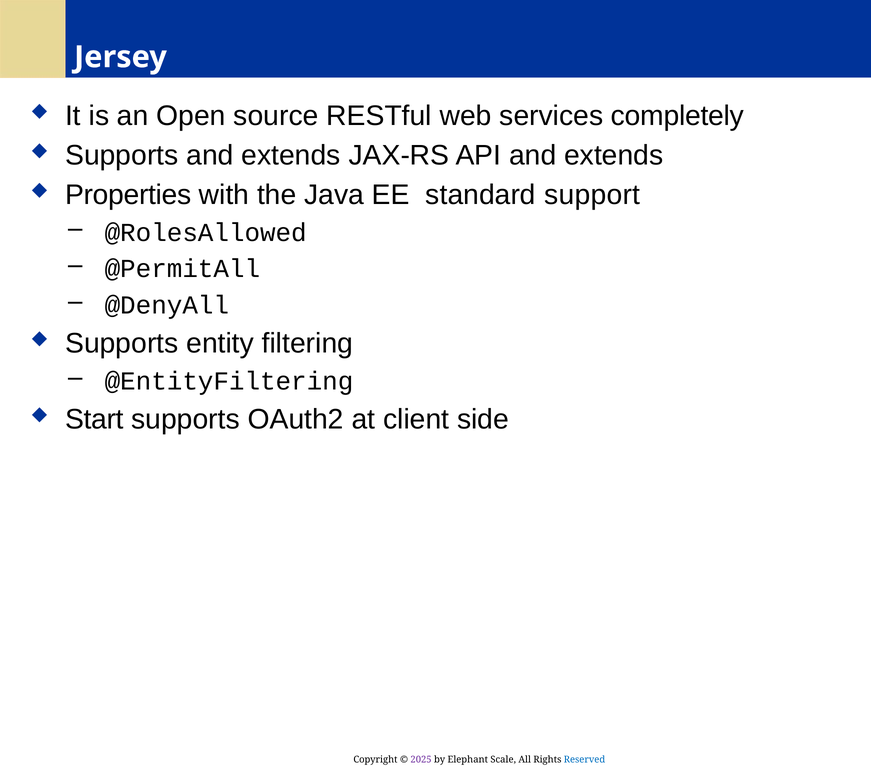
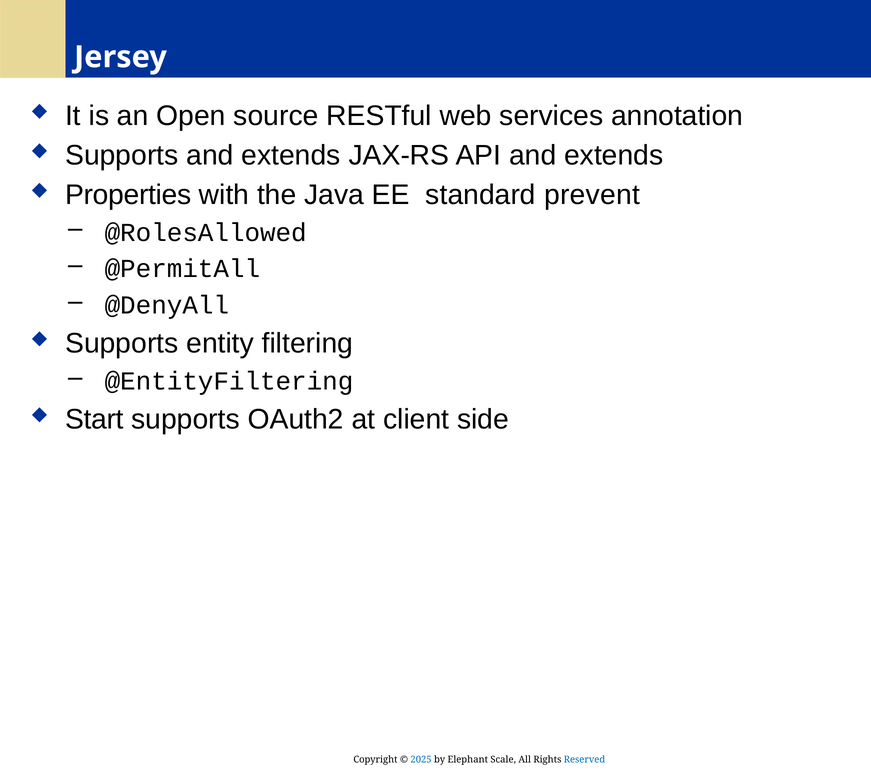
completely: completely -> annotation
support: support -> prevent
2025 colour: purple -> blue
